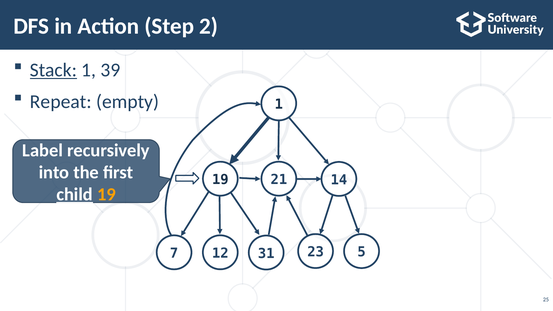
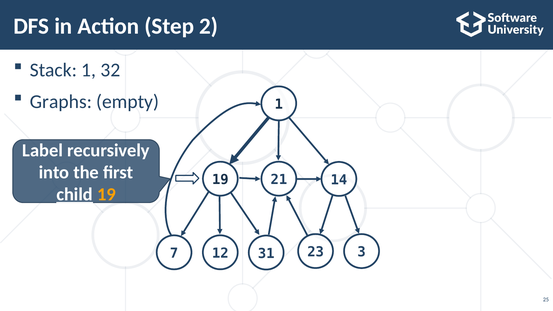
Stack underline: present -> none
39: 39 -> 32
Repeat: Repeat -> Graphs
5: 5 -> 3
